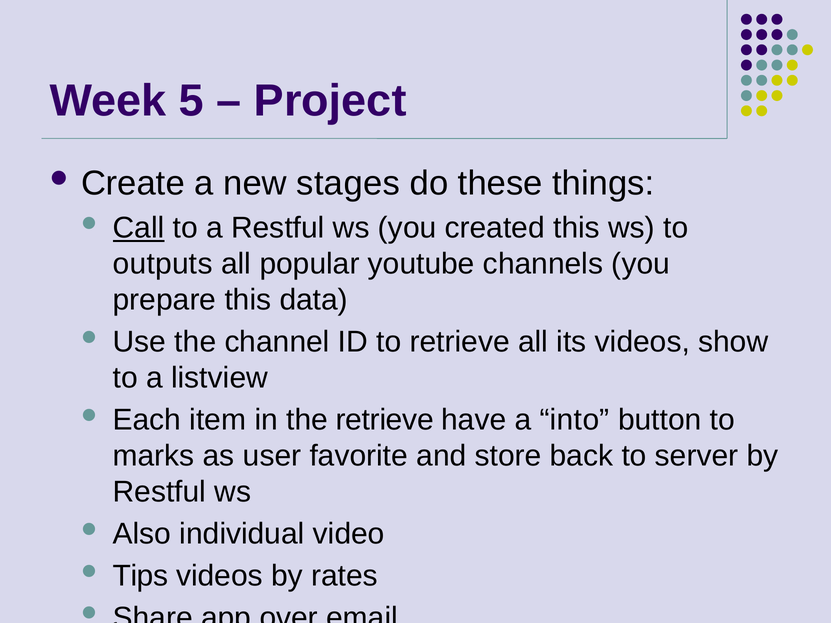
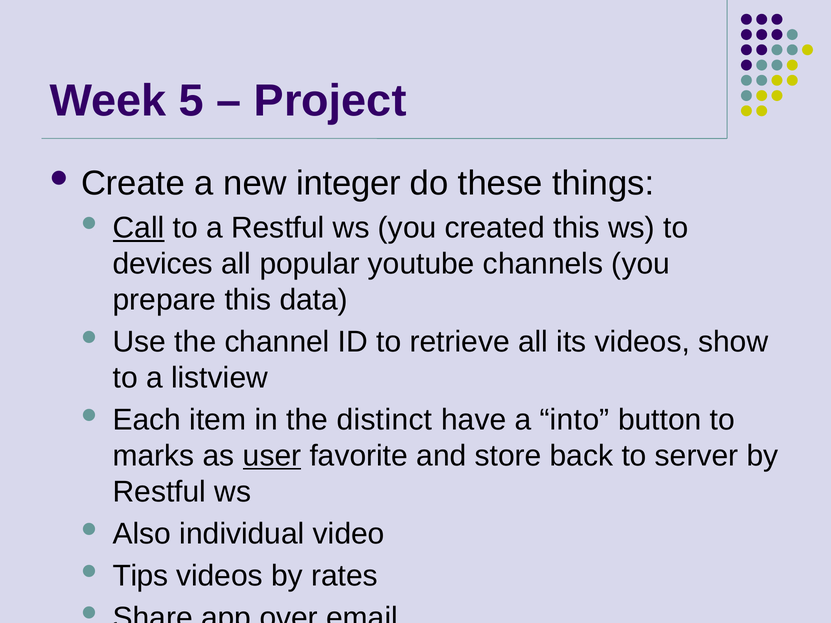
stages: stages -> integer
outputs: outputs -> devices
the retrieve: retrieve -> distinct
user underline: none -> present
